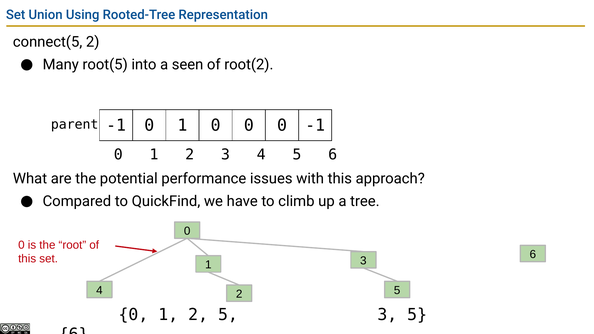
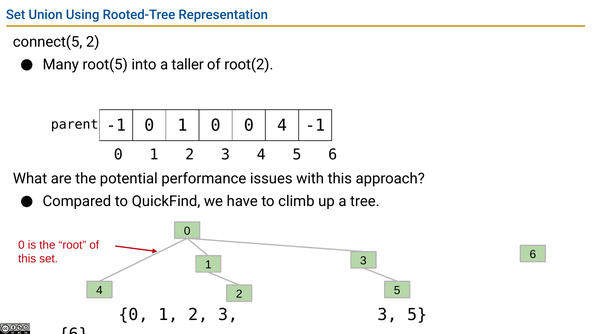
seen: seen -> taller
0 0 0: 0 -> 4
5 at (228, 315): 5 -> 3
